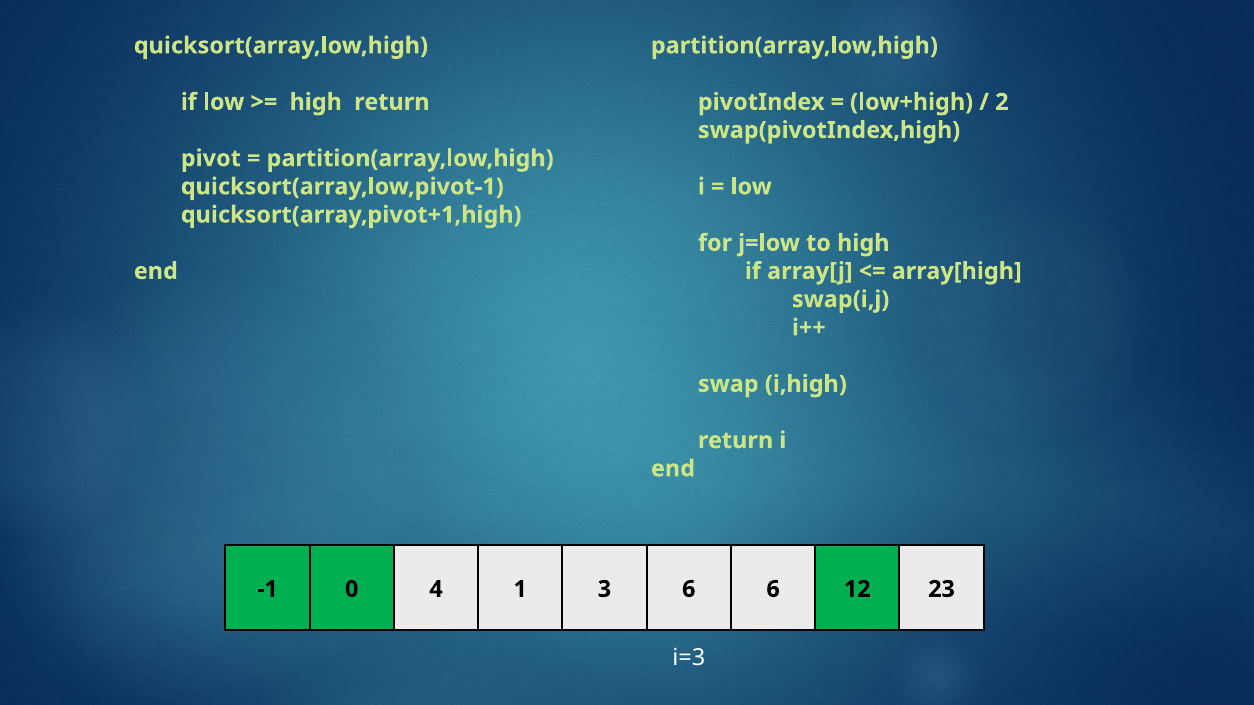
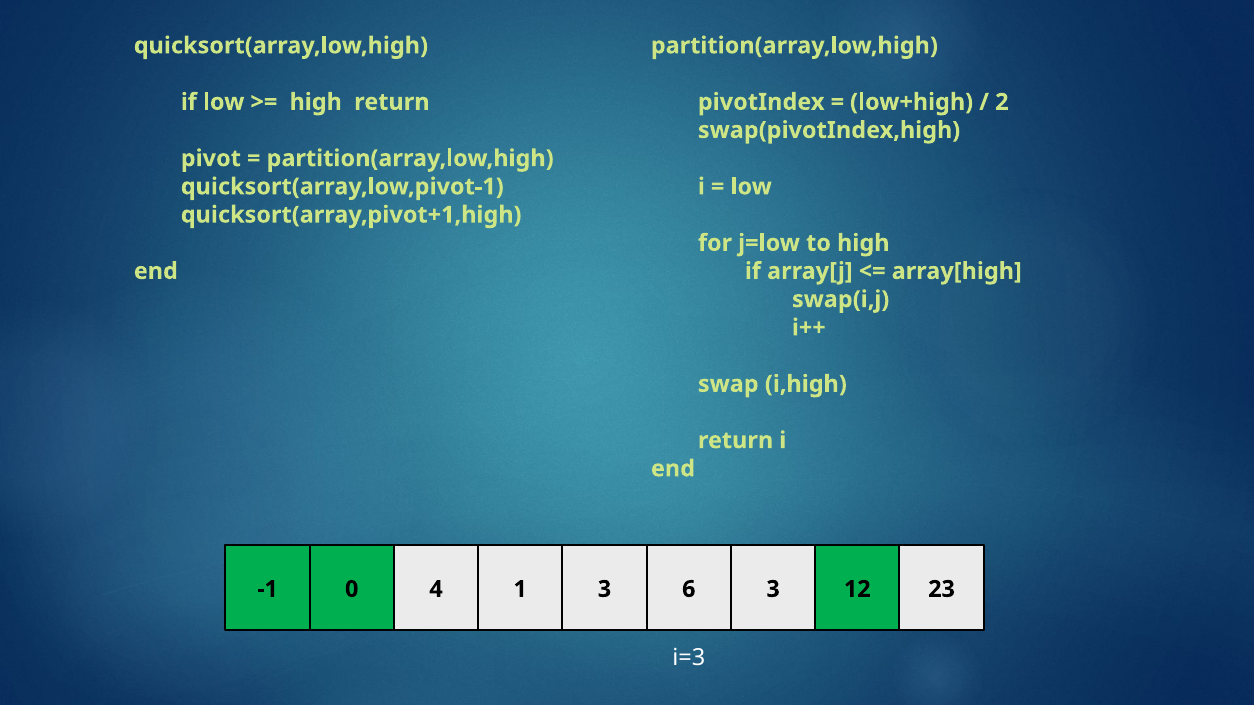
6 6: 6 -> 3
